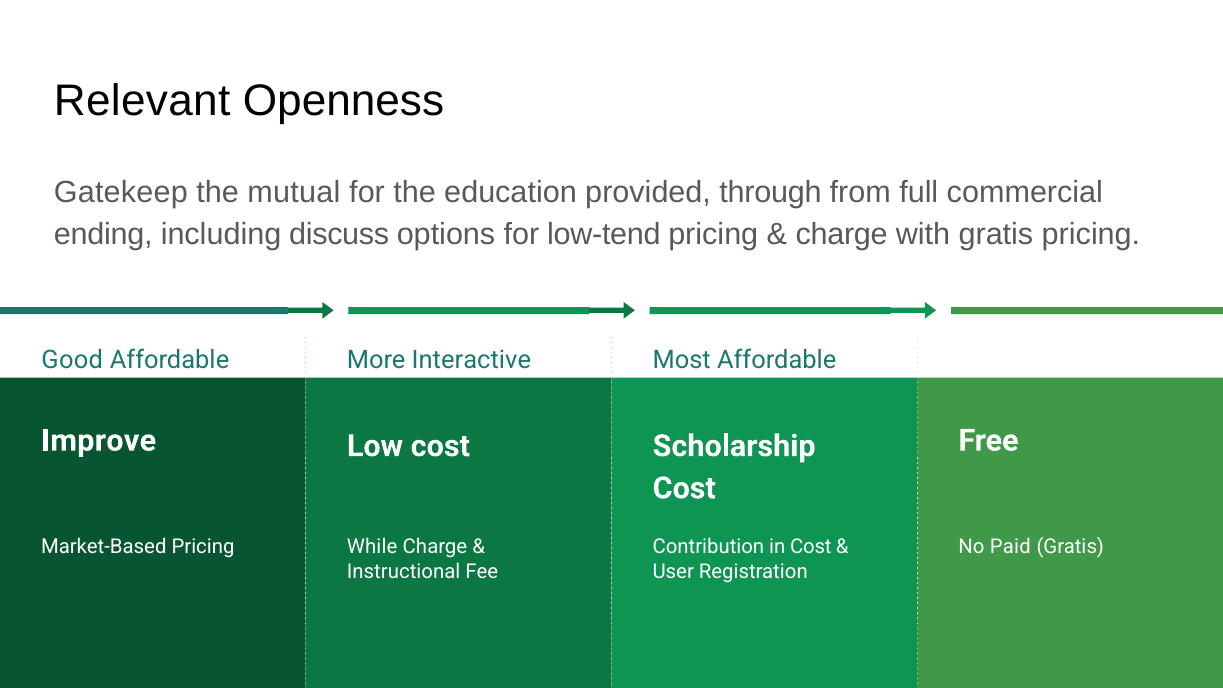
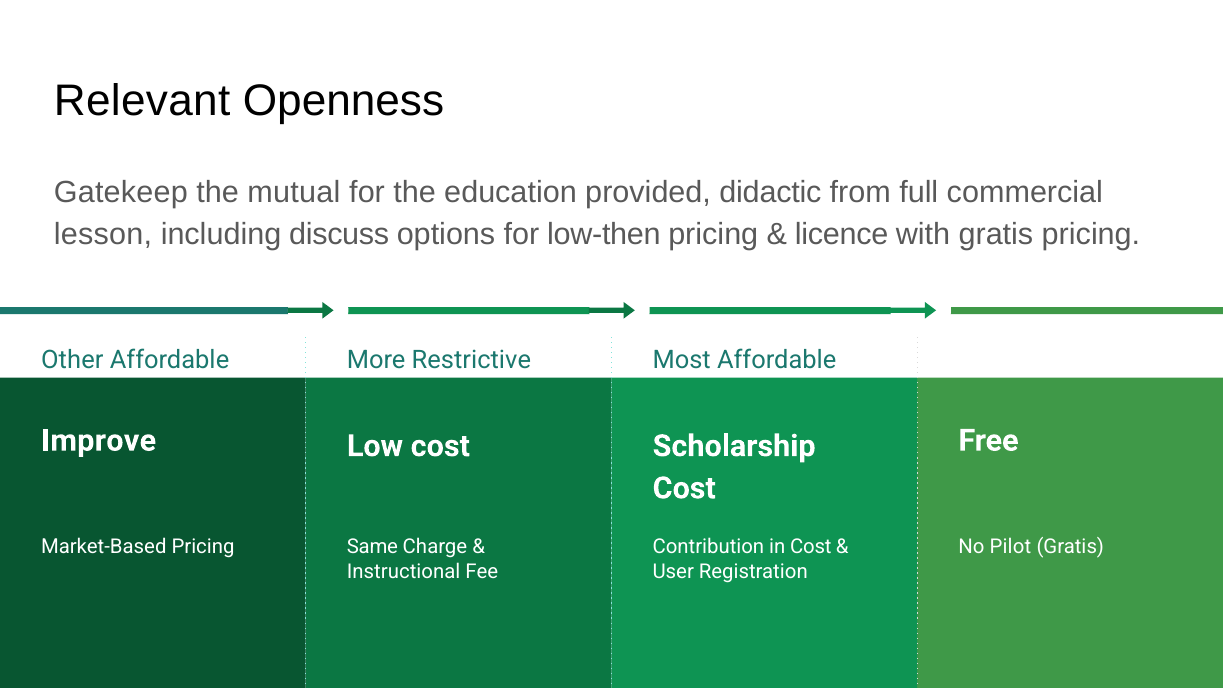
through: through -> didactic
ending: ending -> lesson
low-tend: low-tend -> low-then
charge at (842, 235): charge -> licence
Good: Good -> Other
Interactive: Interactive -> Restrictive
While: While -> Same
Paid: Paid -> Pilot
